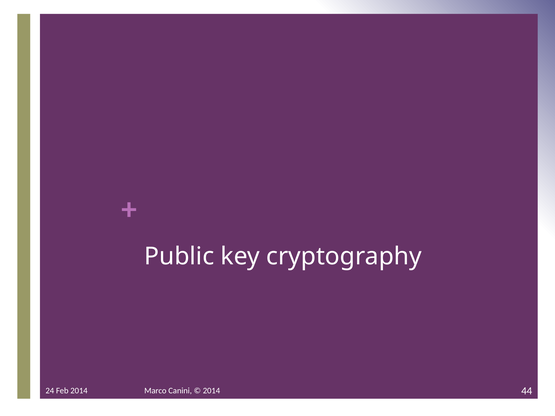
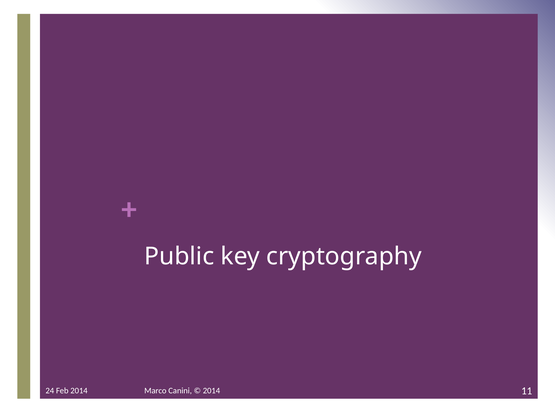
44: 44 -> 11
